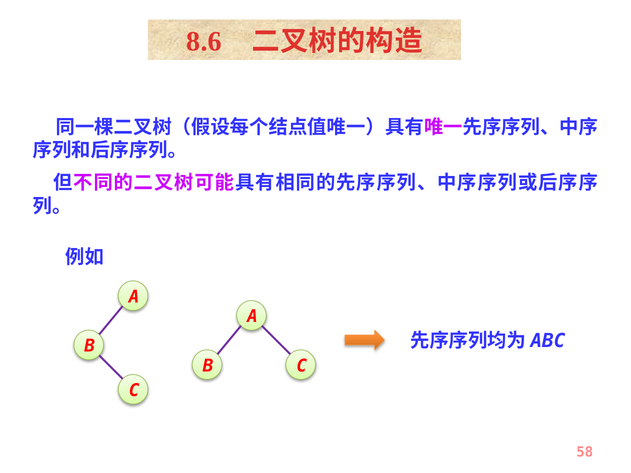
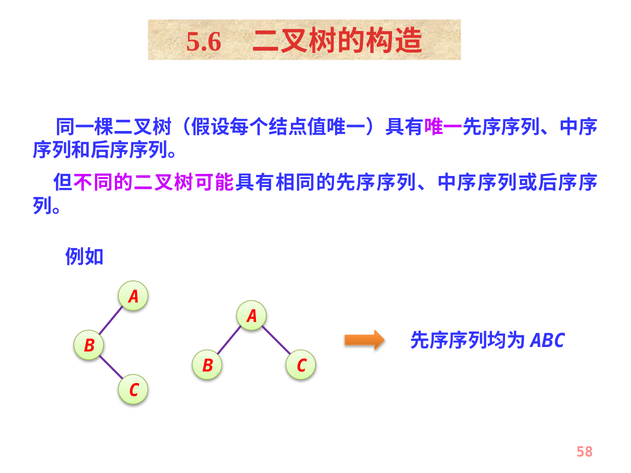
8.6: 8.6 -> 5.6
